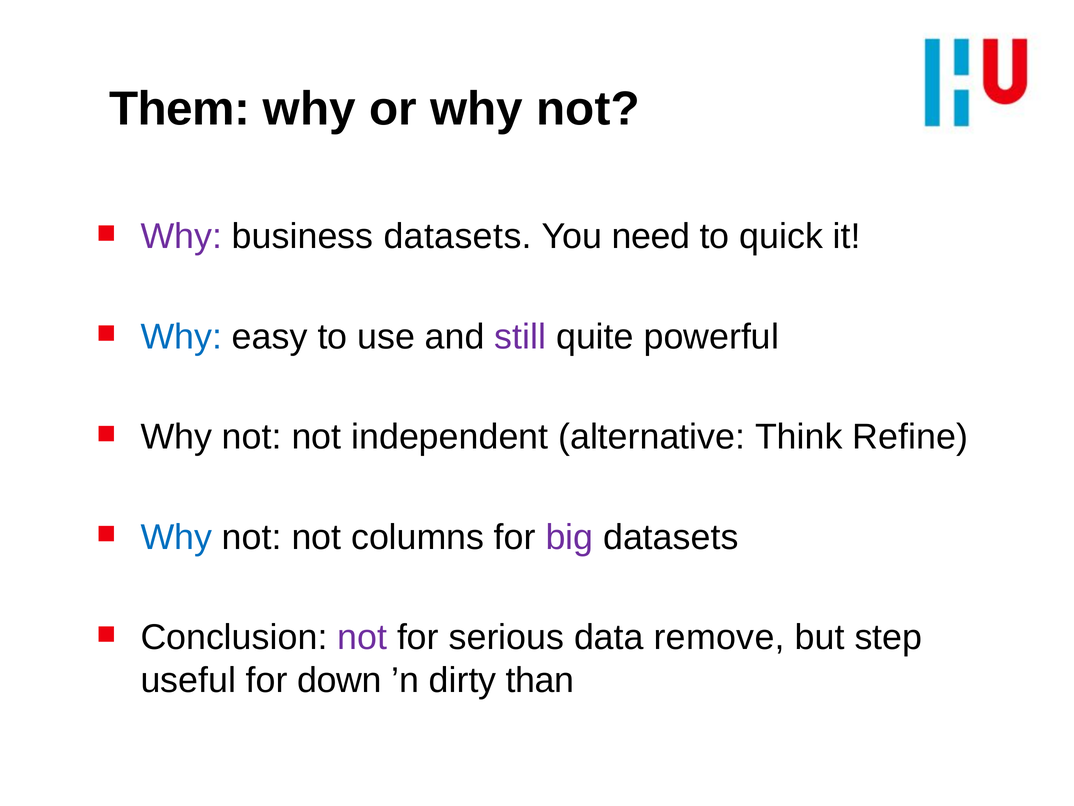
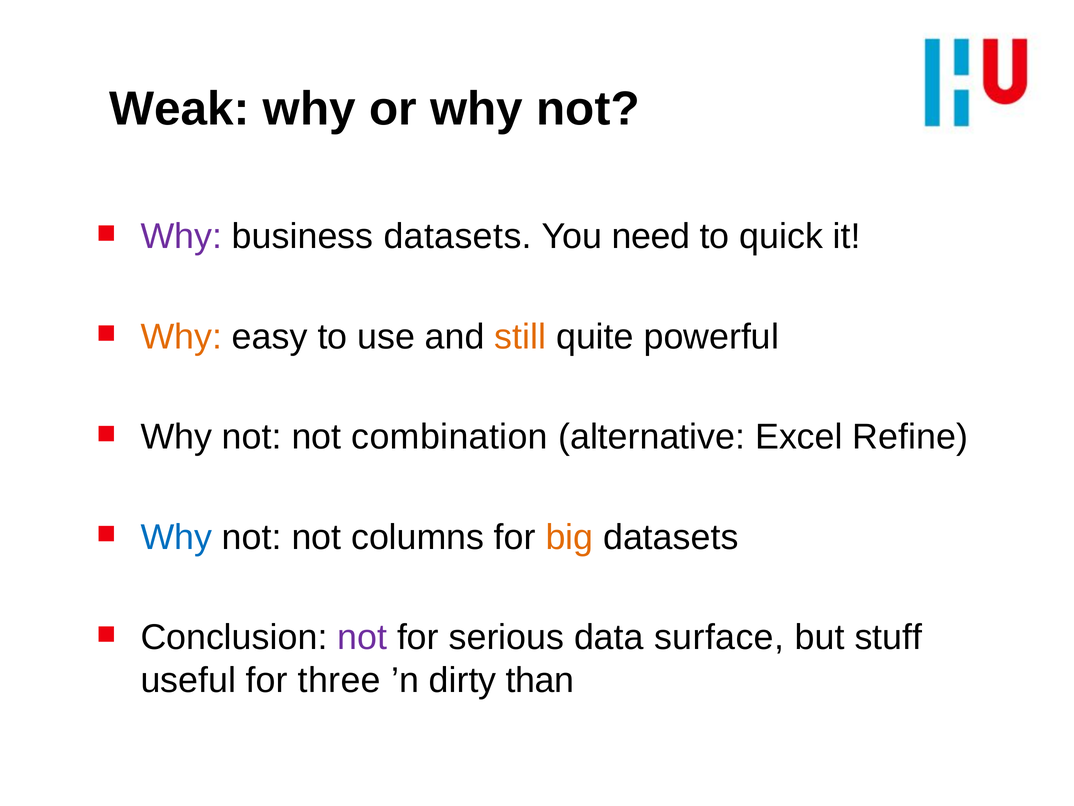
Them: Them -> Weak
Why at (181, 337) colour: blue -> orange
still colour: purple -> orange
independent: independent -> combination
Think: Think -> Excel
big colour: purple -> orange
remove: remove -> surface
step: step -> stuff
down: down -> three
